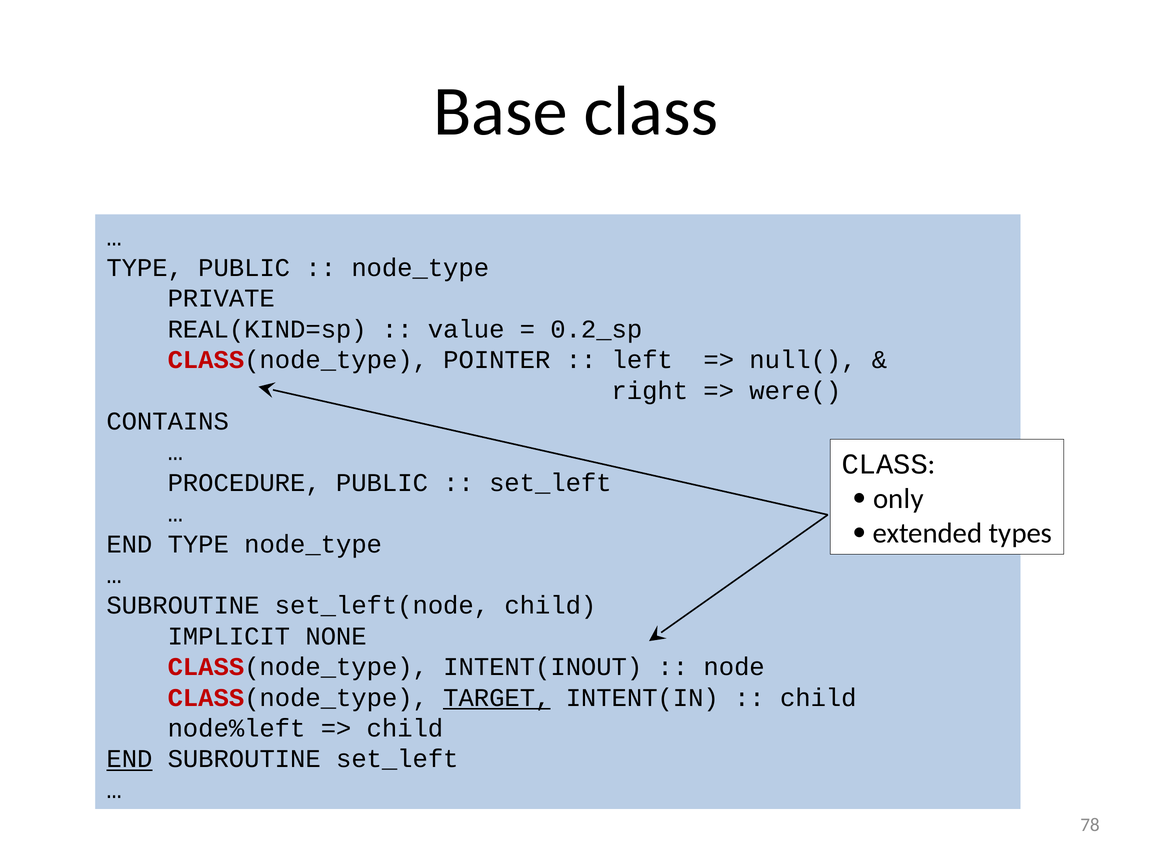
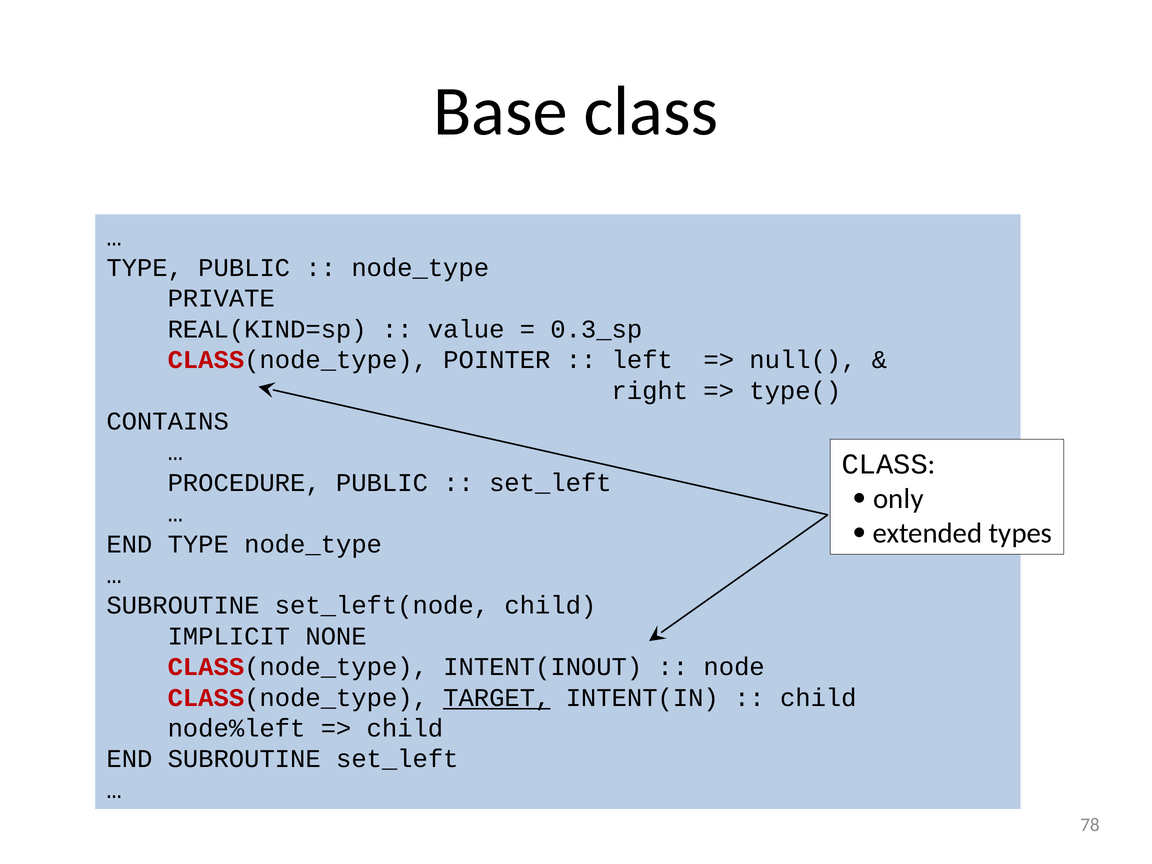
0.2_sp: 0.2_sp -> 0.3_sp
were(: were( -> type(
END at (129, 759) underline: present -> none
